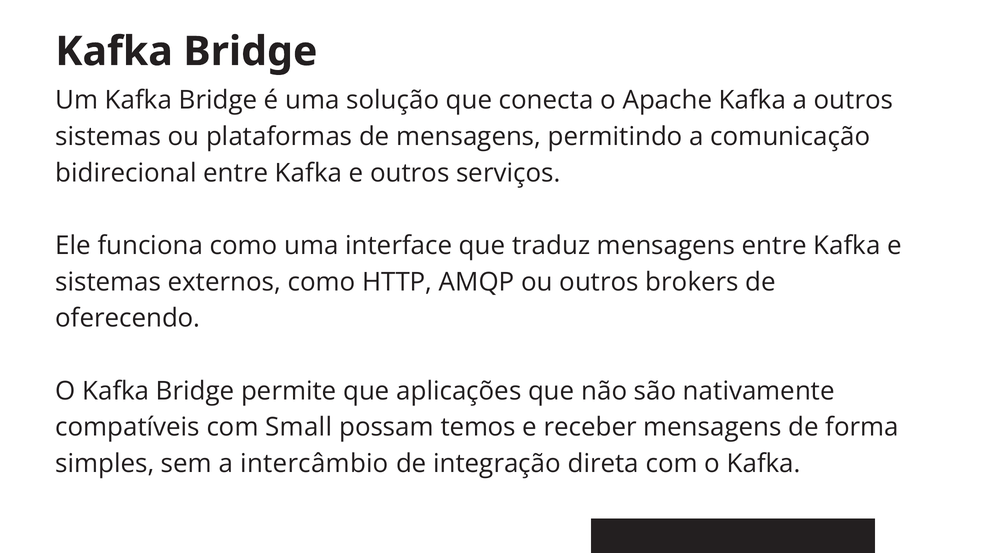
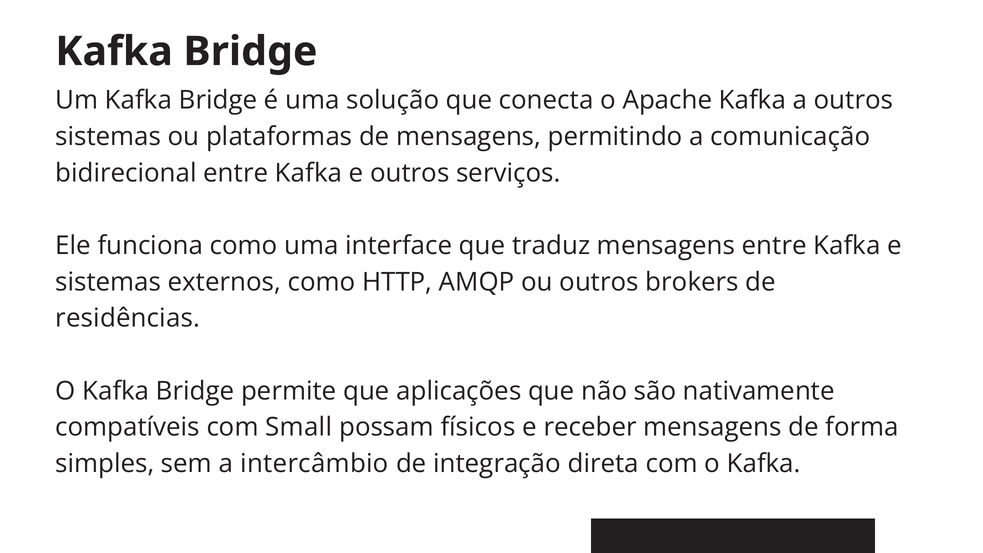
oferecendo: oferecendo -> residências
temos: temos -> físicos
